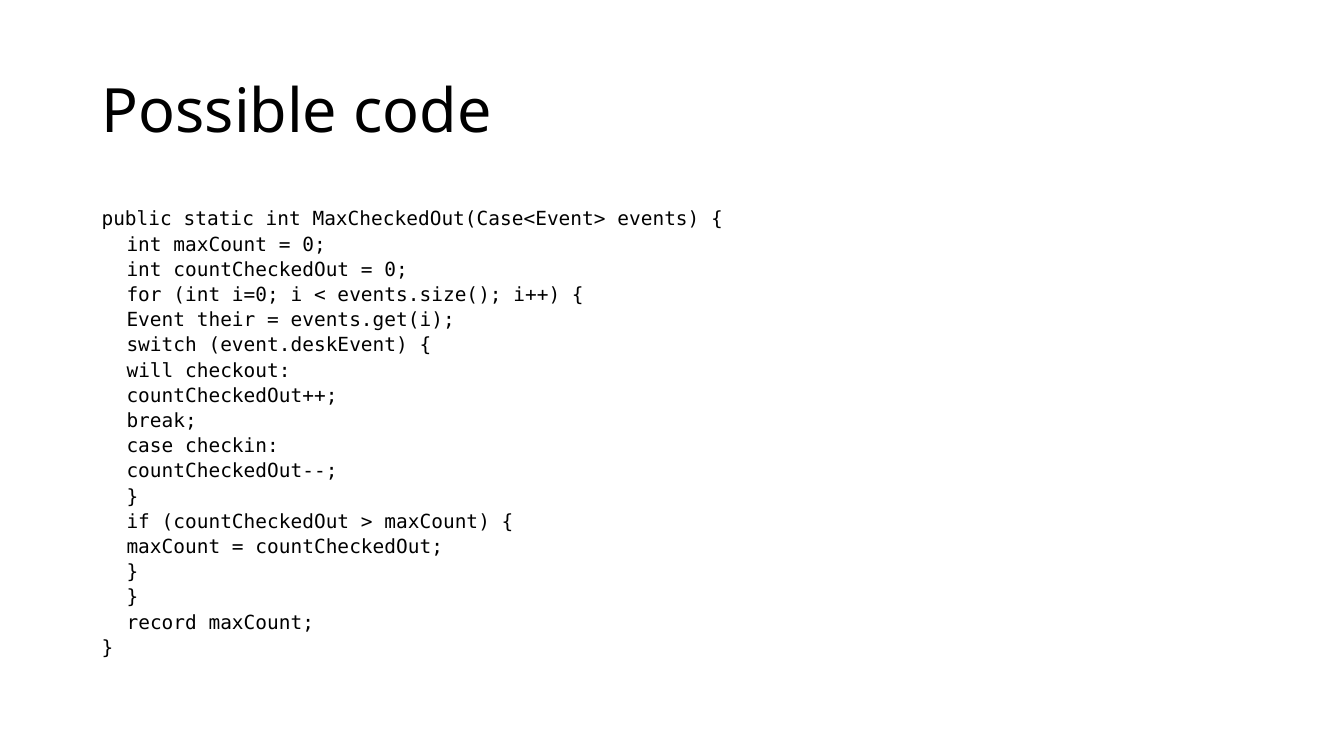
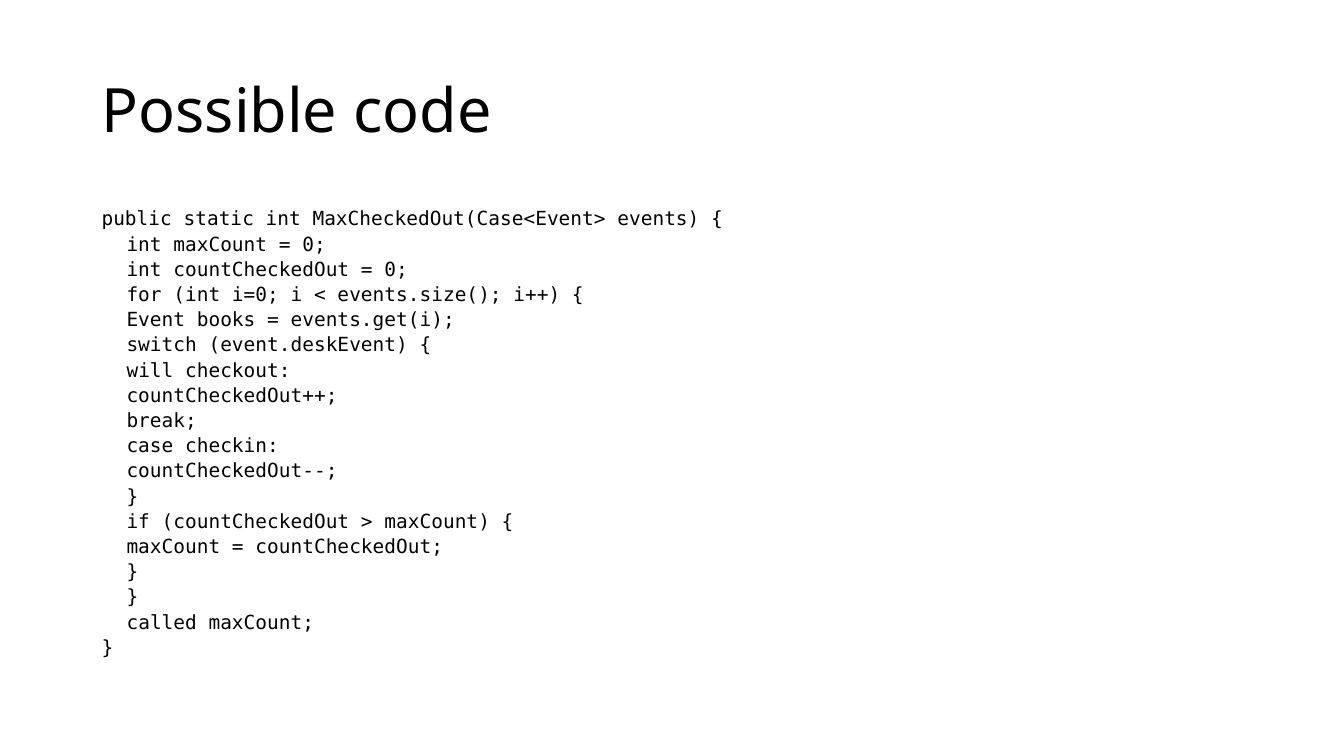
their: their -> books
record: record -> called
